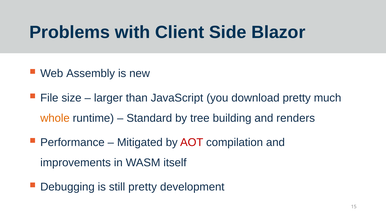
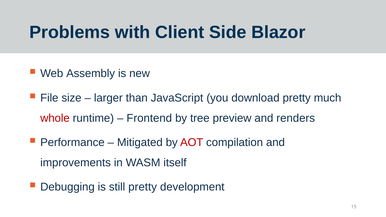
whole colour: orange -> red
Standard: Standard -> Frontend
building: building -> preview
